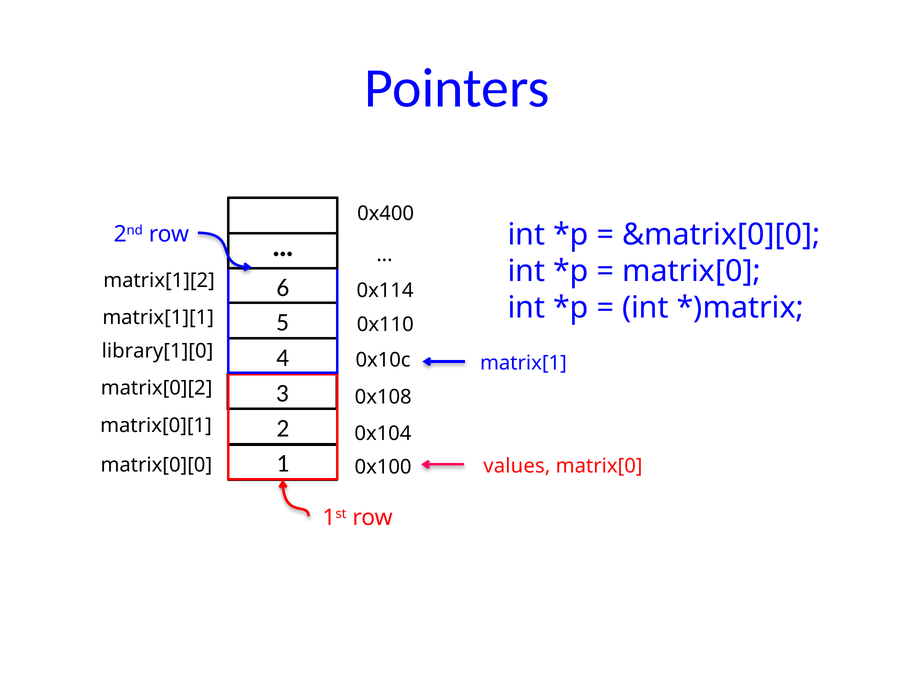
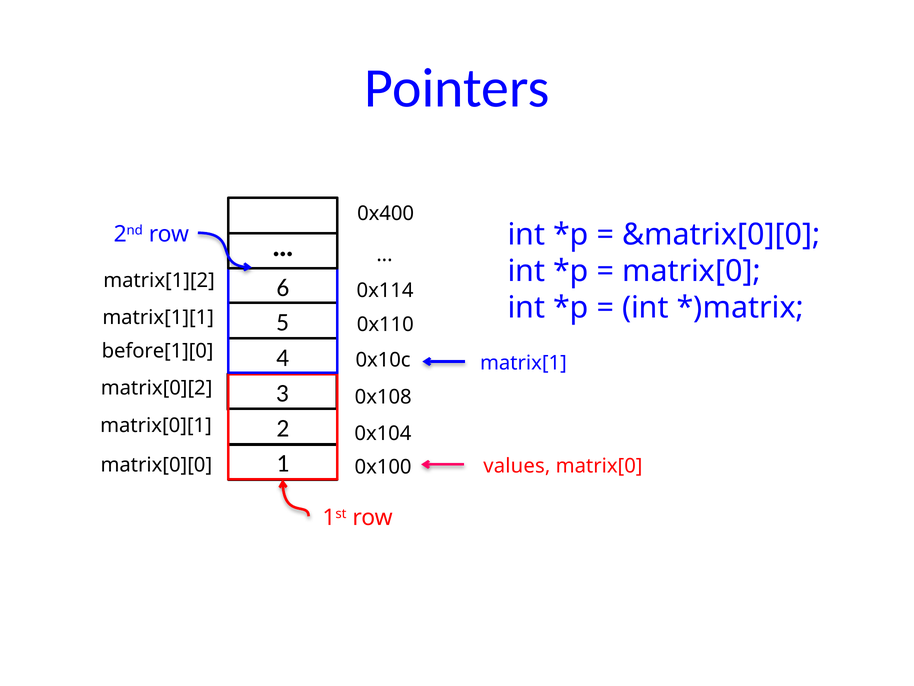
library[1][0: library[1][0 -> before[1][0
